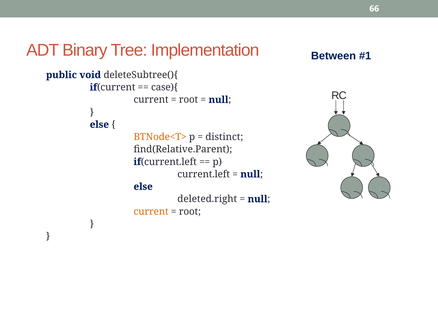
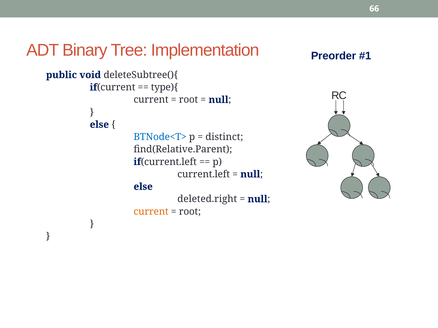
Between: Between -> Preorder
case){: case){ -> type){
BTNode<T> colour: orange -> blue
